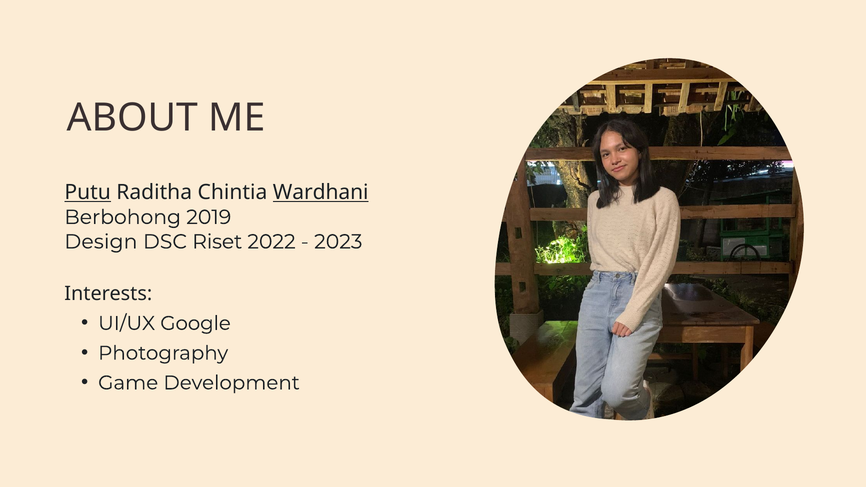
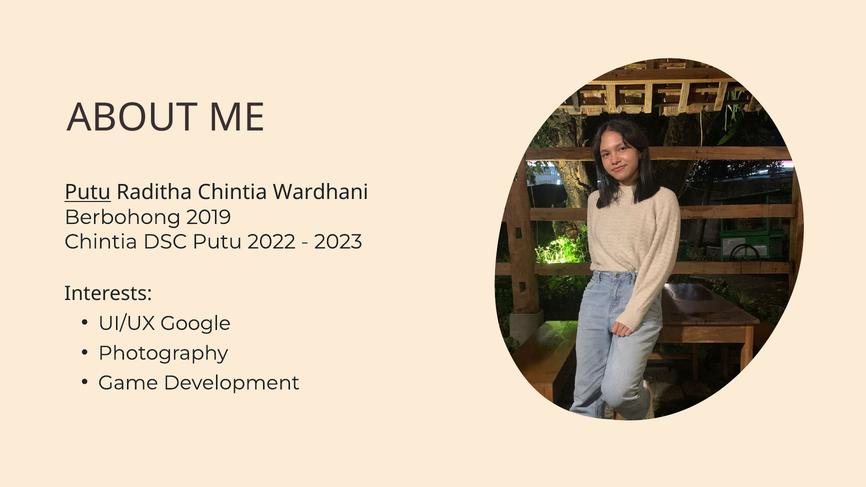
Wardhani underline: present -> none
Design at (101, 242): Design -> Chintia
DSC Riset: Riset -> Putu
